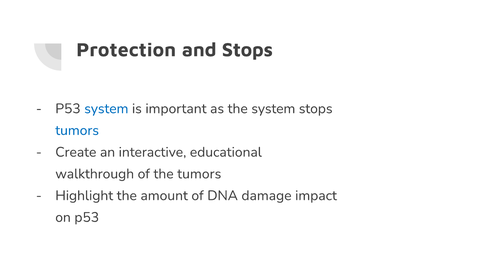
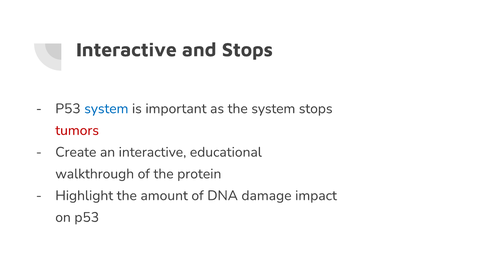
Protection at (126, 50): Protection -> Interactive
tumors at (77, 130) colour: blue -> red
the tumors: tumors -> protein
